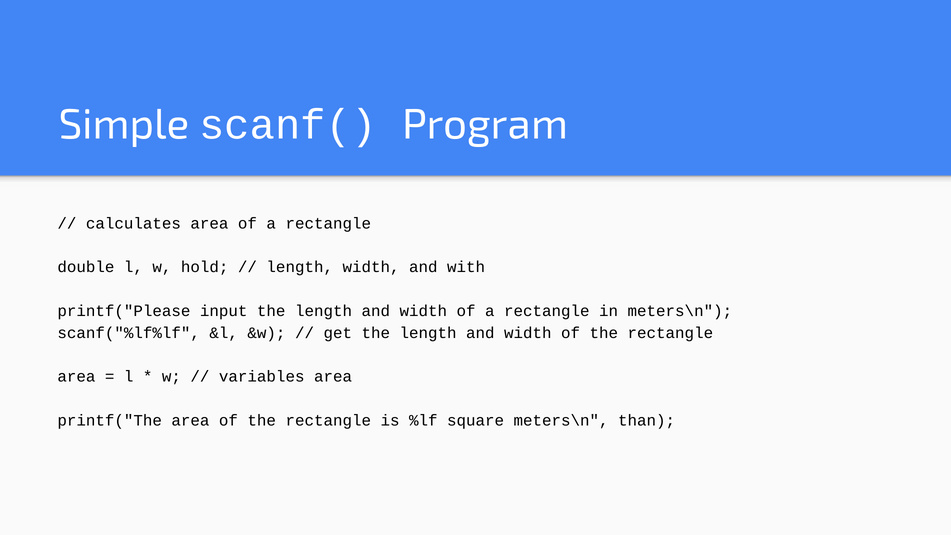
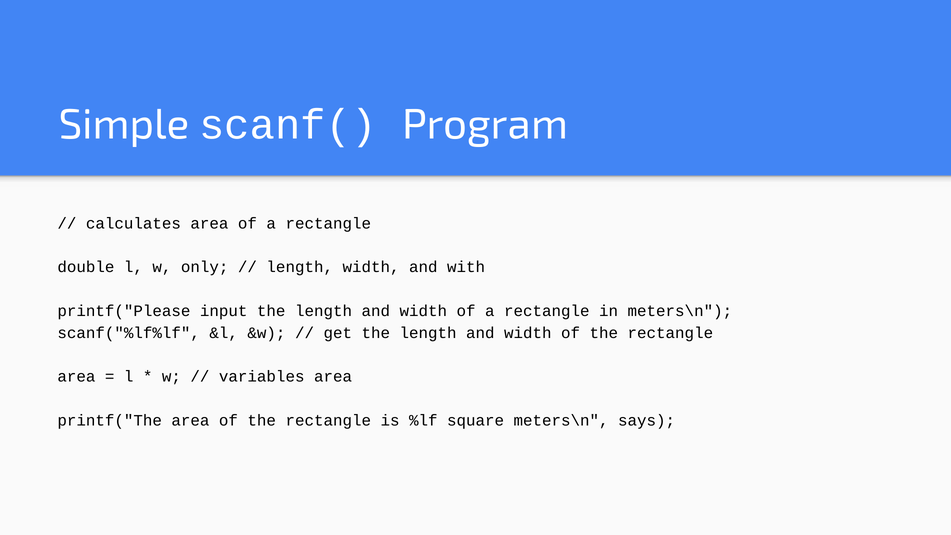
hold: hold -> only
than: than -> says
